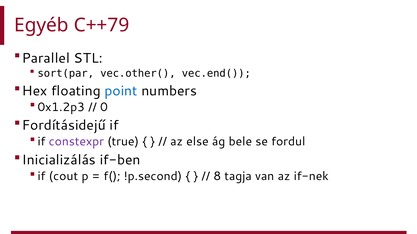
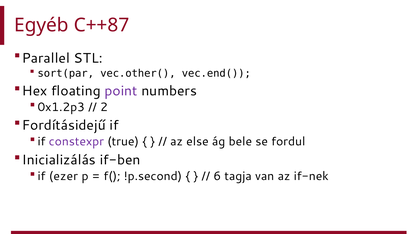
C++79: C++79 -> C++87
point colour: blue -> purple
0: 0 -> 2
cout: cout -> ezer
8: 8 -> 6
